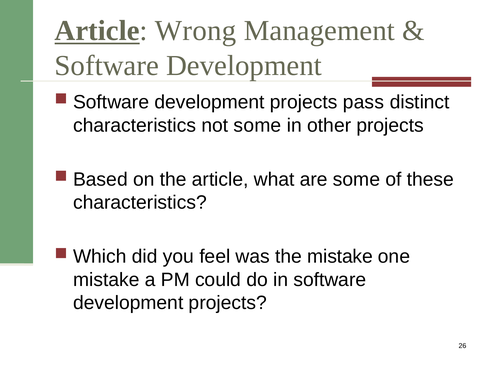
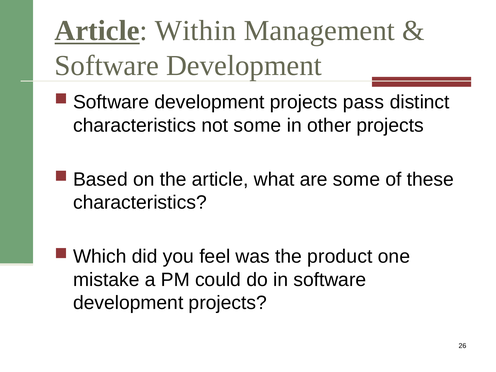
Wrong: Wrong -> Within
the mistake: mistake -> product
